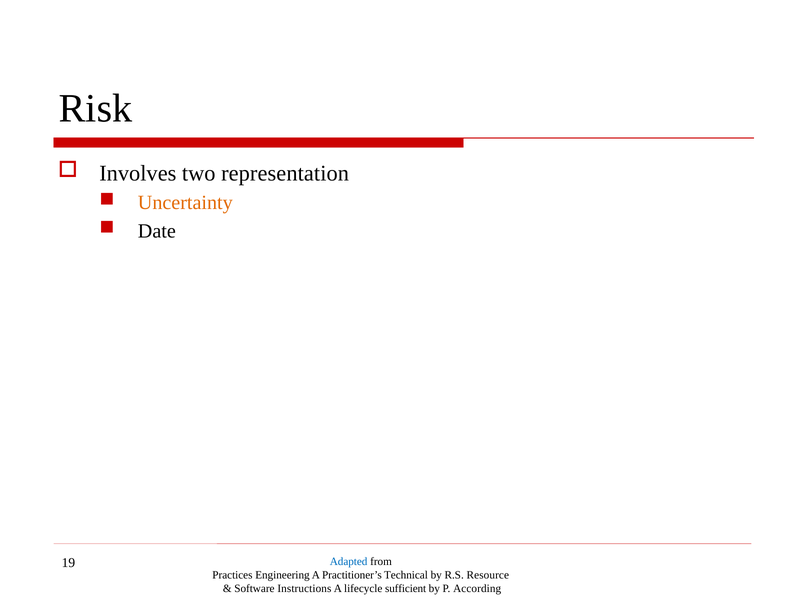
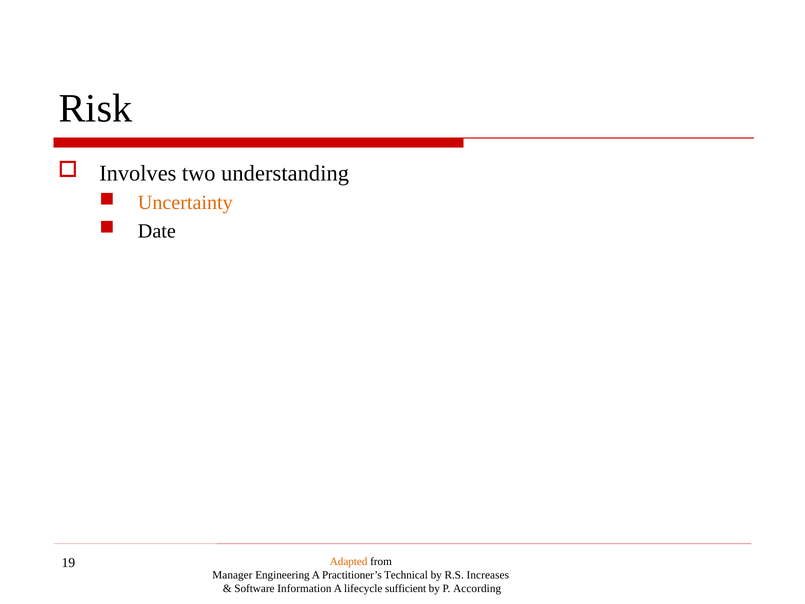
representation: representation -> understanding
Adapted colour: blue -> orange
Practices: Practices -> Manager
Resource: Resource -> Increases
Instructions: Instructions -> Information
